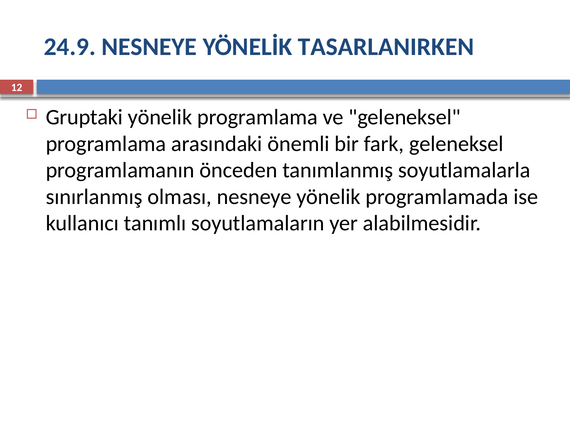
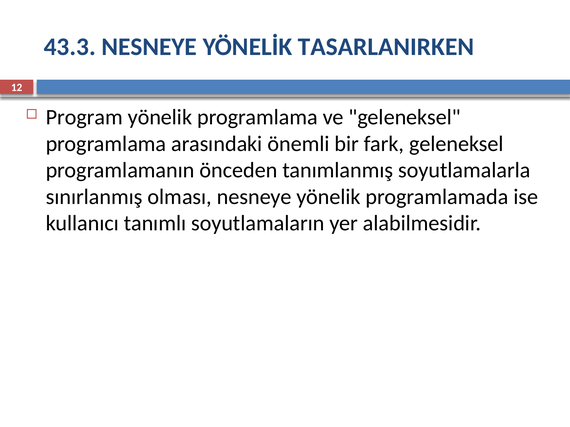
24.9: 24.9 -> 43.3
Gruptaki: Gruptaki -> Program
